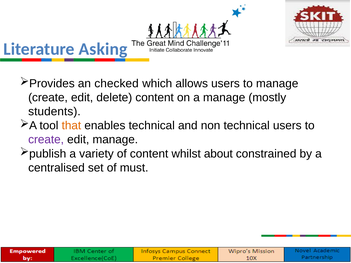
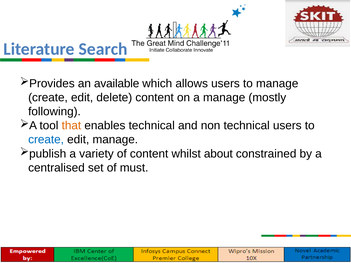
Asking: Asking -> Search
checked: checked -> available
students: students -> following
create at (46, 140) colour: purple -> blue
